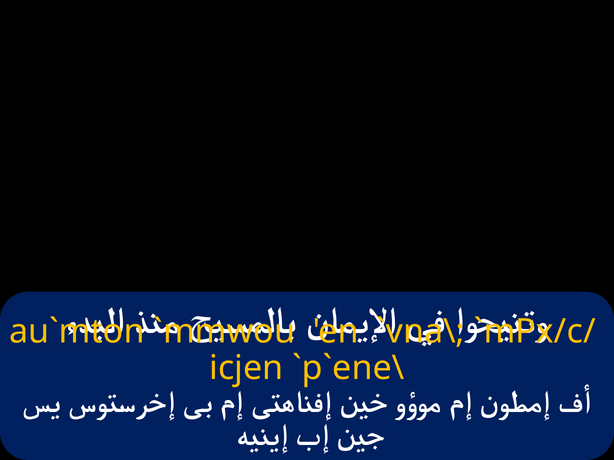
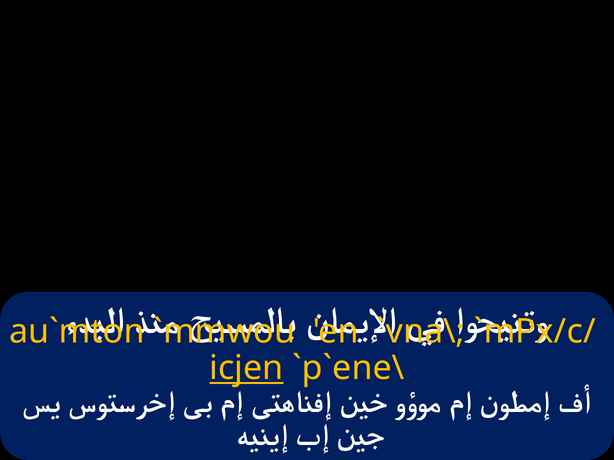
icjen underline: none -> present
